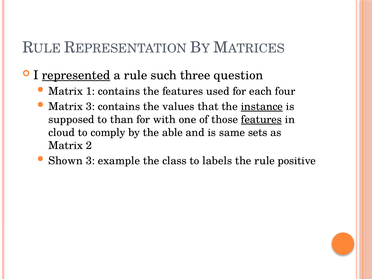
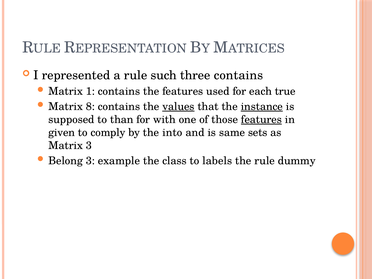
represented underline: present -> none
three question: question -> contains
four: four -> true
Matrix 3: 3 -> 8
values underline: none -> present
cloud: cloud -> given
able: able -> into
Matrix 2: 2 -> 3
Shown: Shown -> Belong
positive: positive -> dummy
